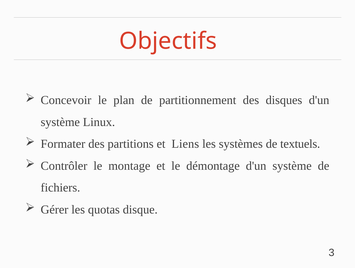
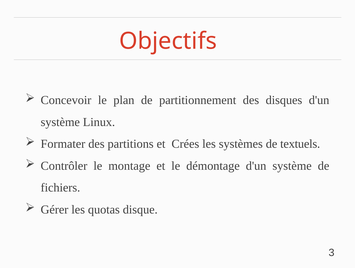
Liens: Liens -> Crées
